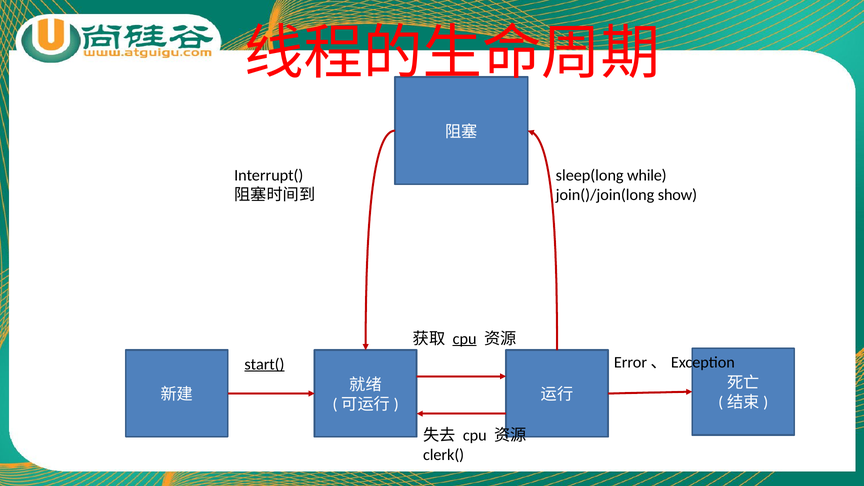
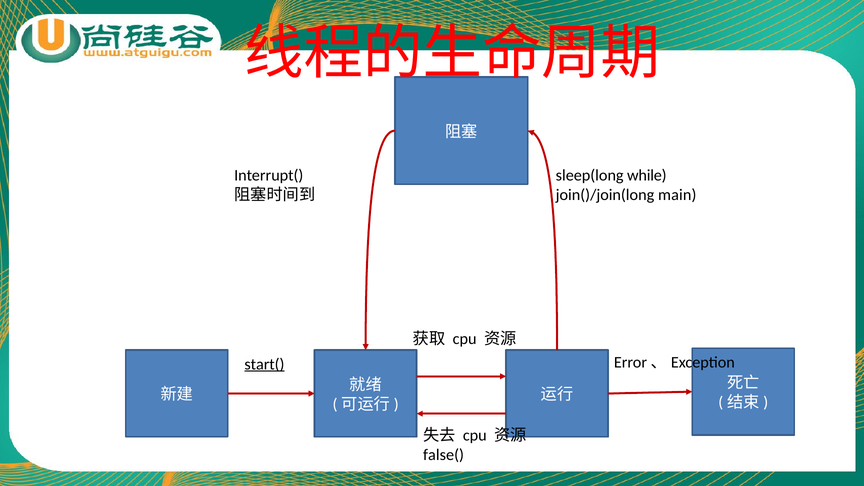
show: show -> main
cpu at (465, 339) underline: present -> none
clerk(: clerk( -> false(
